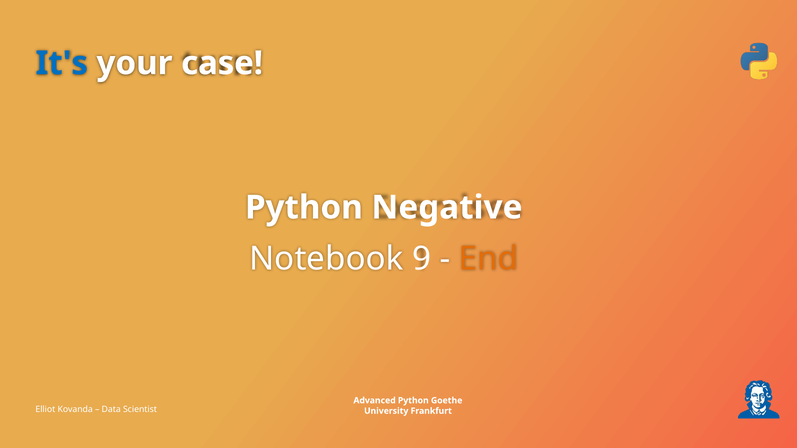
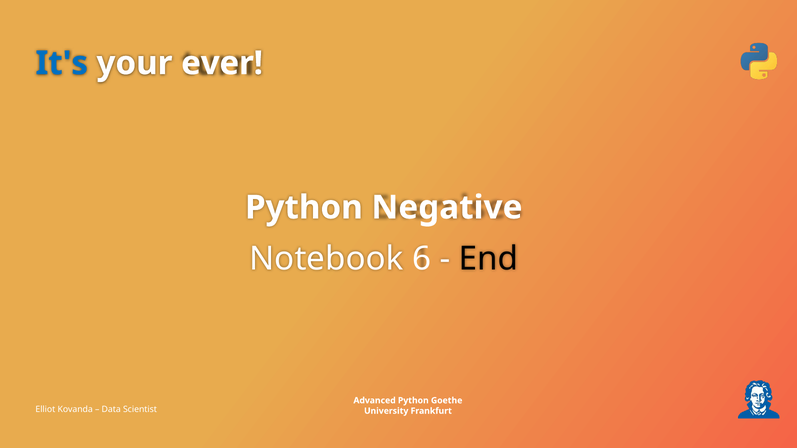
case: case -> ever
9: 9 -> 6
End colour: orange -> black
